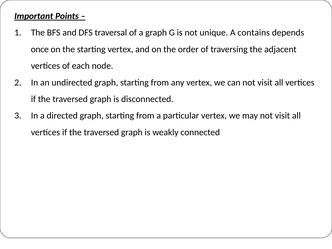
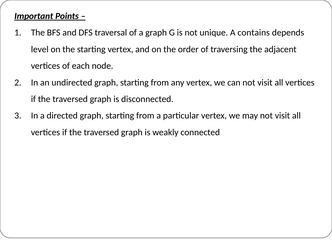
once: once -> level
